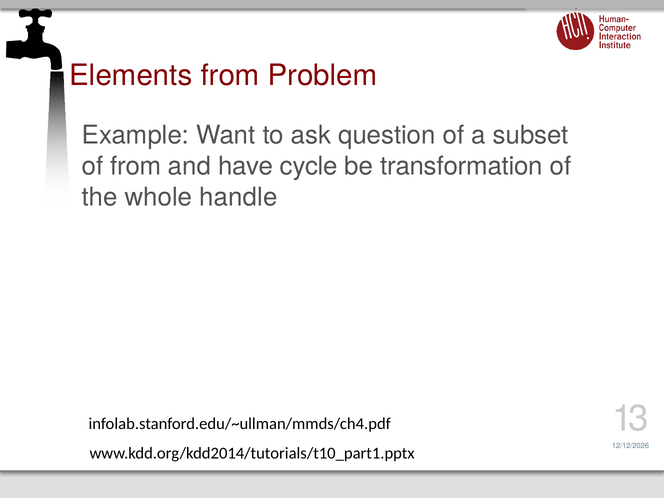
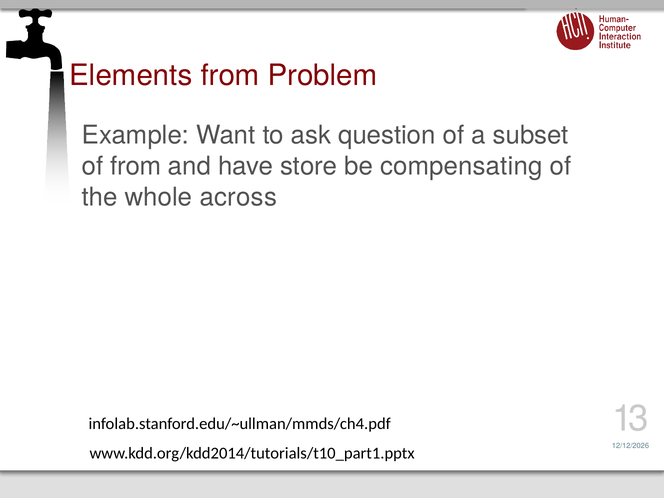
cycle: cycle -> store
transformation: transformation -> compensating
handle: handle -> across
